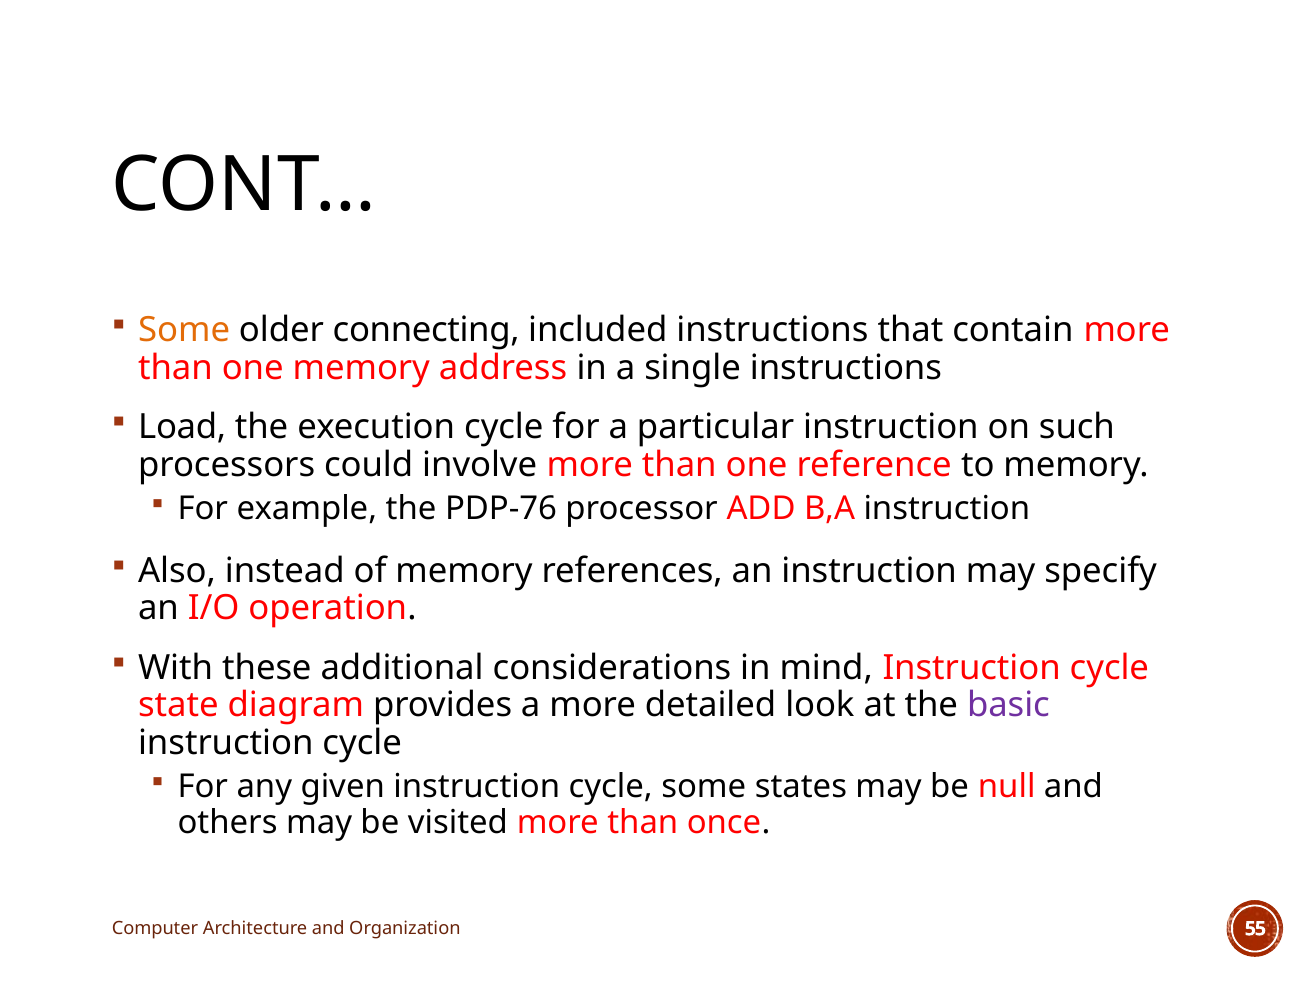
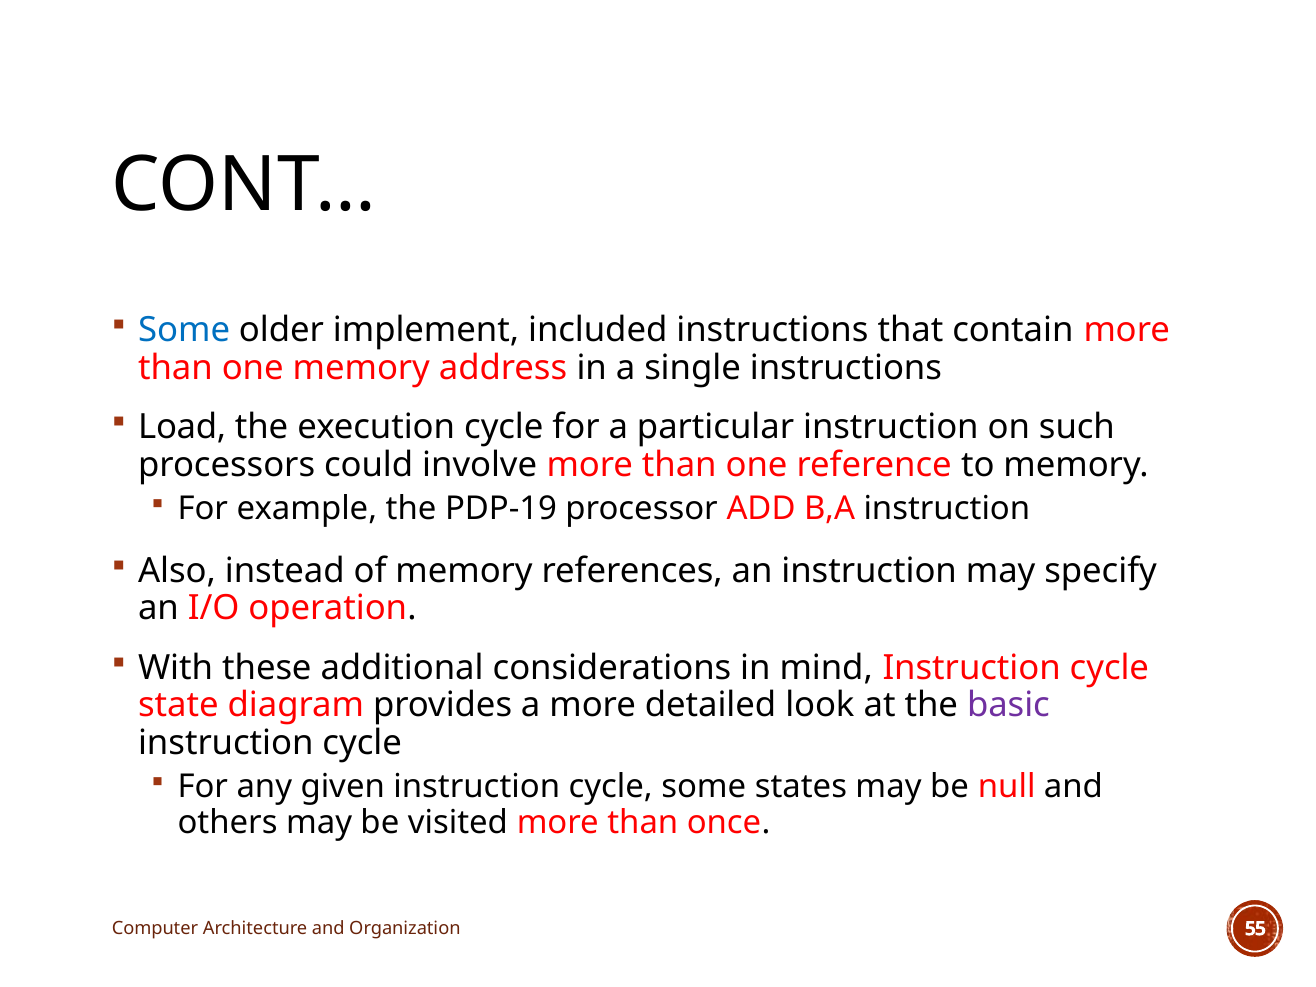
Some at (184, 330) colour: orange -> blue
connecting: connecting -> implement
PDP-76: PDP-76 -> PDP-19
